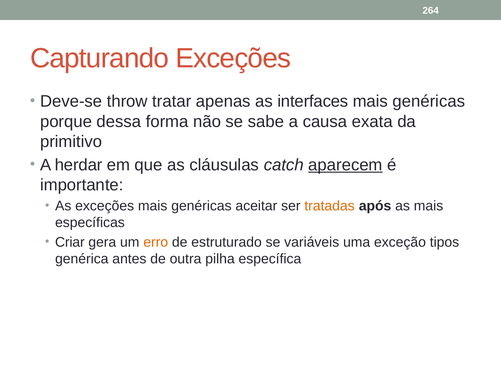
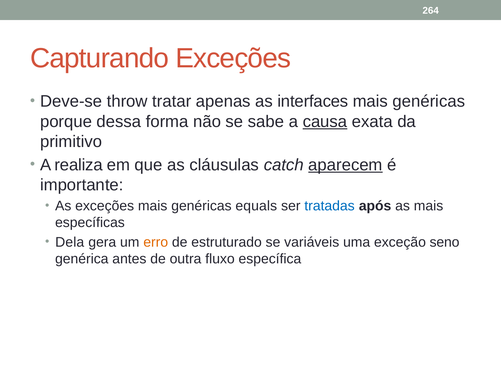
causa underline: none -> present
herdar: herdar -> realiza
aceitar: aceitar -> equals
tratadas colour: orange -> blue
Criar: Criar -> Dela
tipos: tipos -> seno
pilha: pilha -> fluxo
